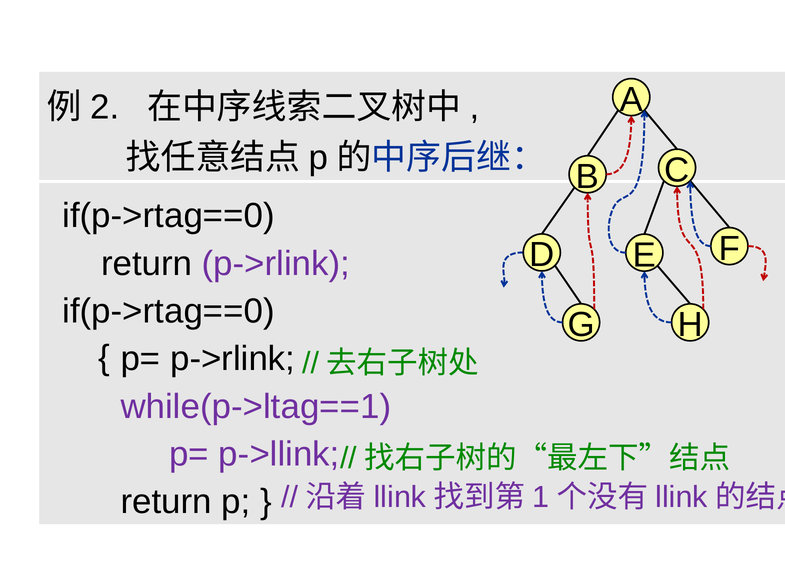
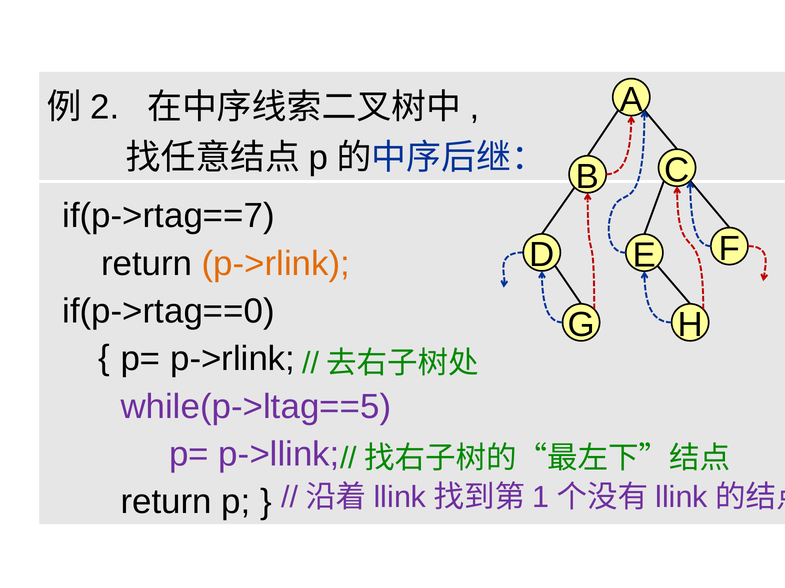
if(p->rtag==0 at (169, 216): if(p->rtag==0 -> if(p->rtag==7
p->rlink at (276, 264) colour: purple -> orange
while(p->ltag==1: while(p->ltag==1 -> while(p->ltag==5
